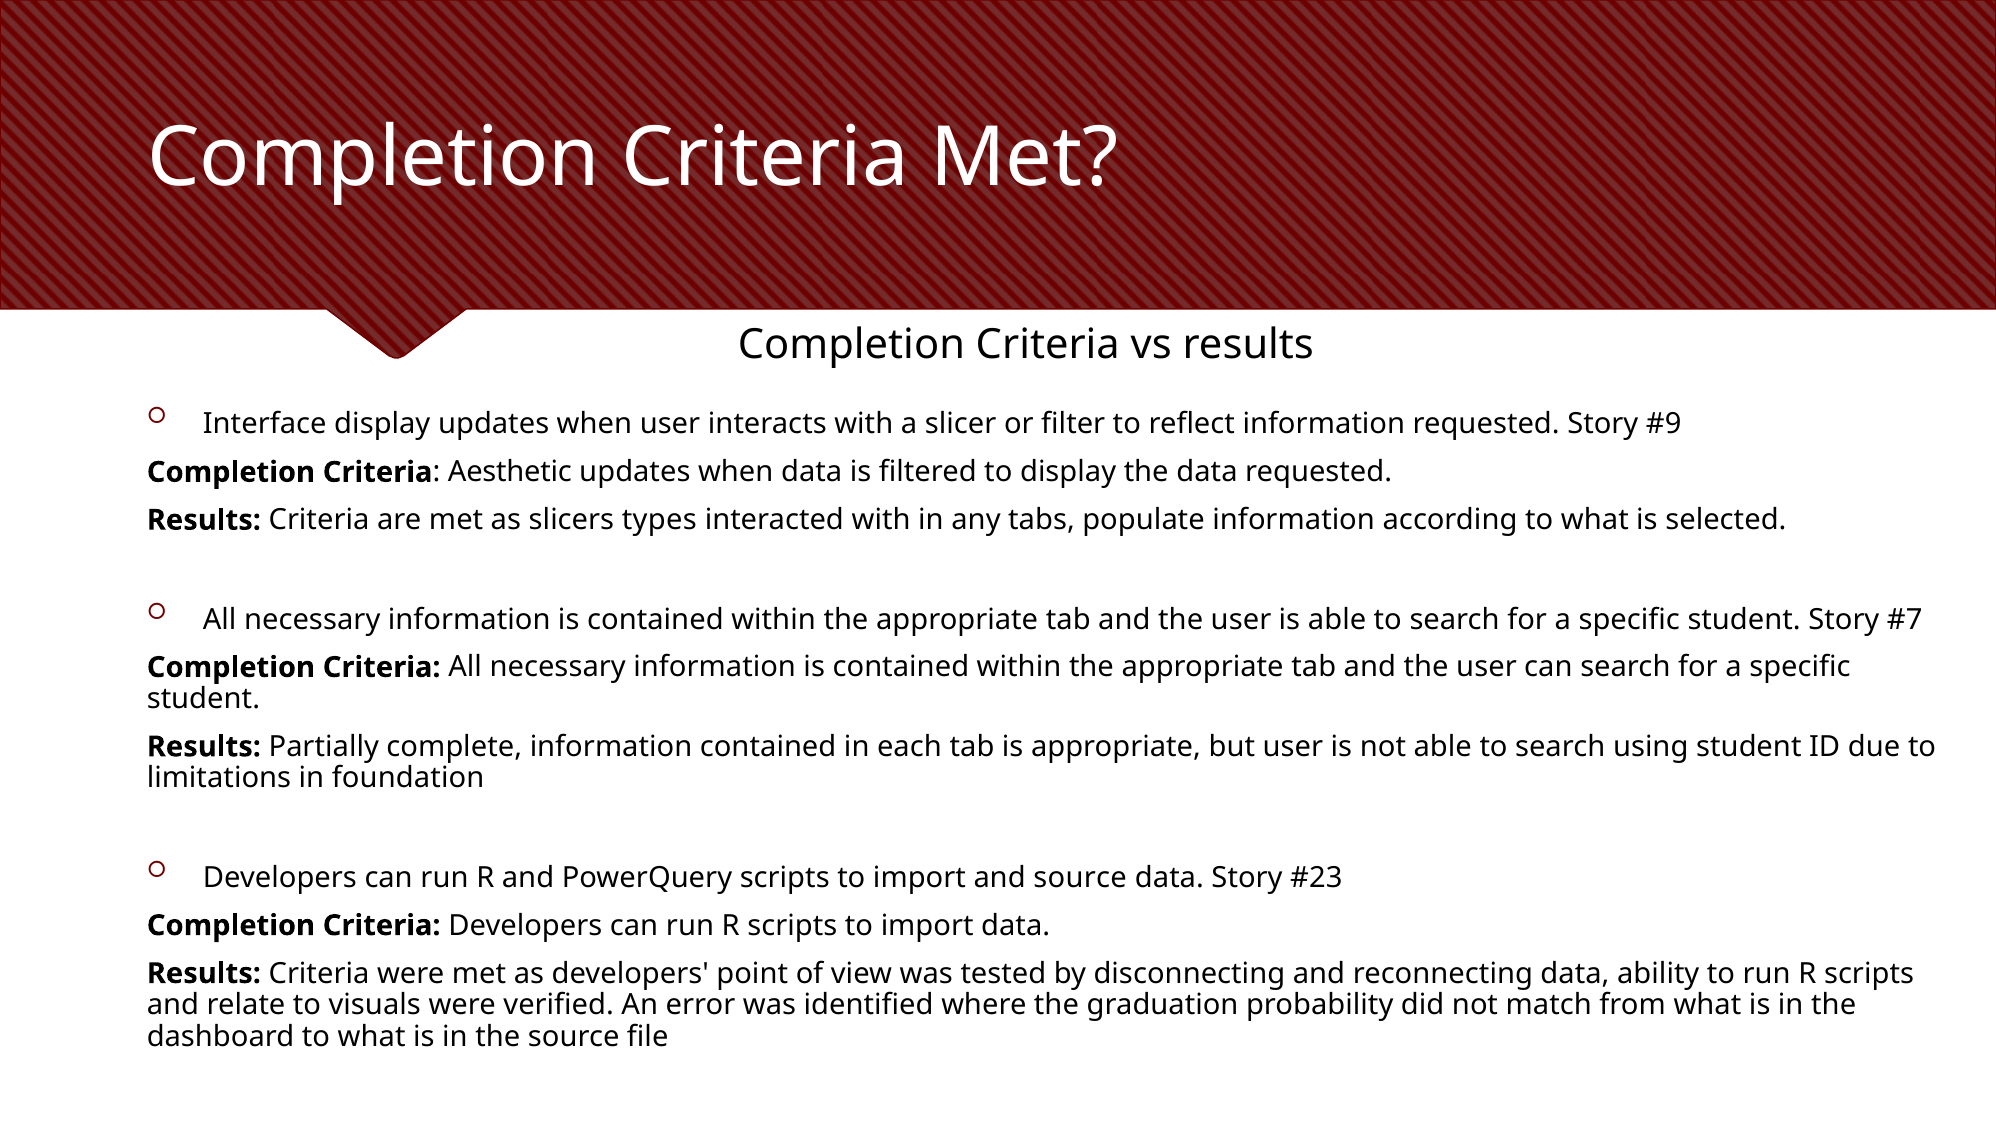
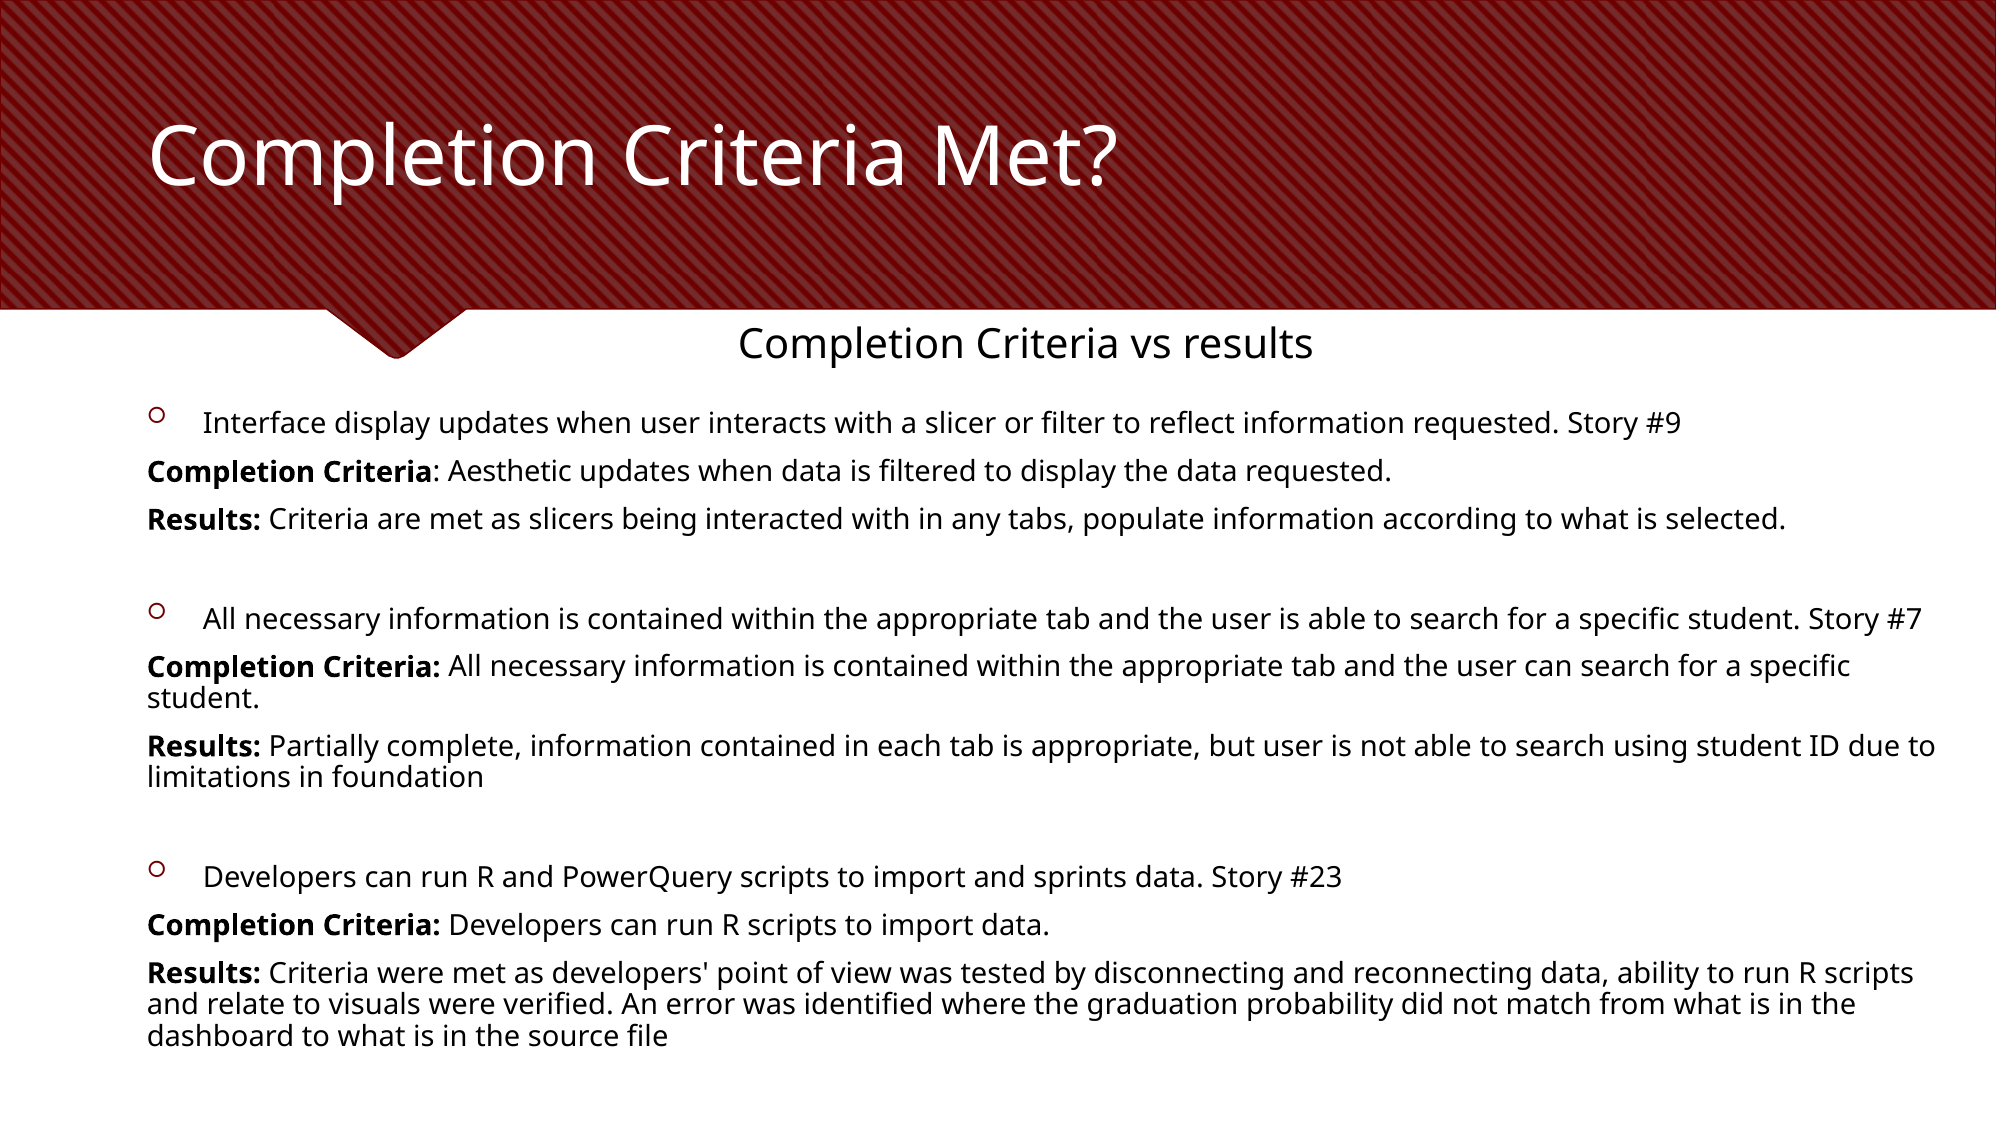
types: types -> being
and source: source -> sprints
